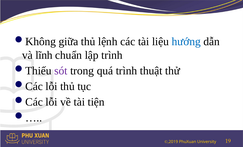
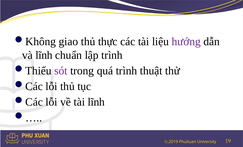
giữa: giữa -> giao
lệnh: lệnh -> thực
hướng colour: blue -> purple
tài tiện: tiện -> lĩnh
